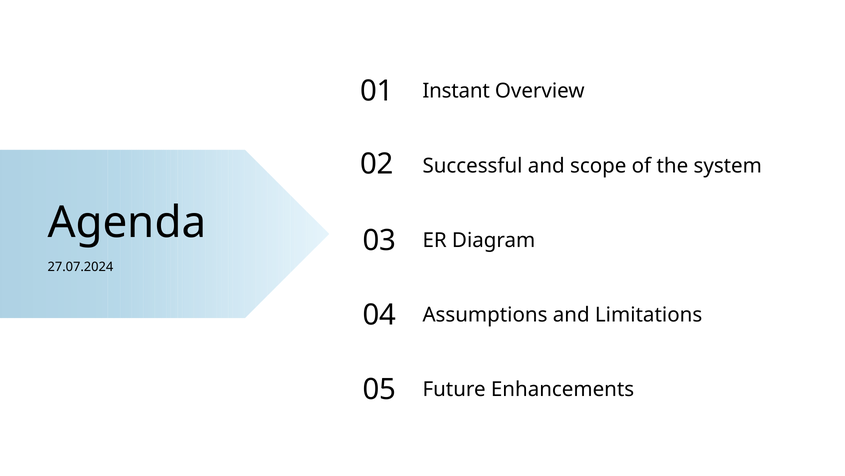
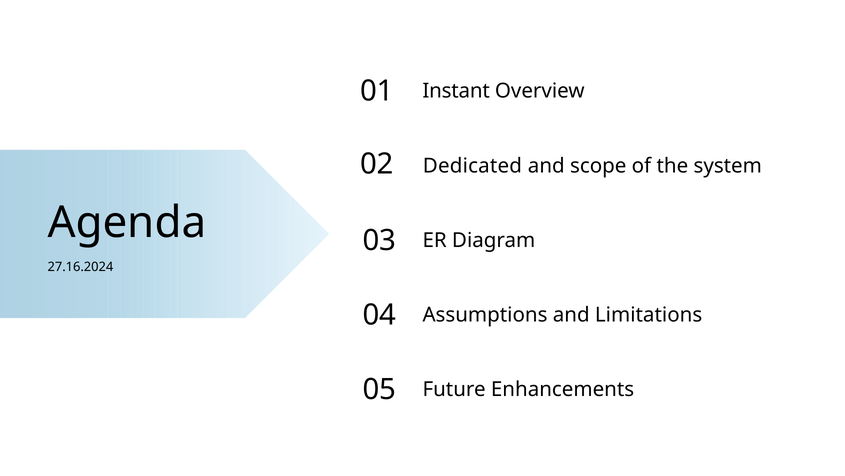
Successful: Successful -> Dedicated
27.07.2024: 27.07.2024 -> 27.16.2024
